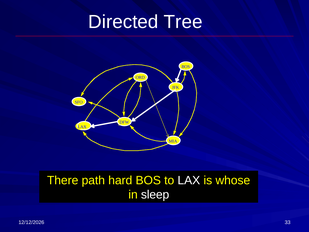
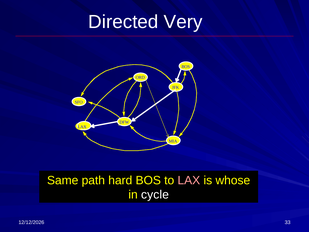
Tree: Tree -> Very
There: There -> Same
LAX at (189, 180) colour: white -> pink
sleep: sleep -> cycle
